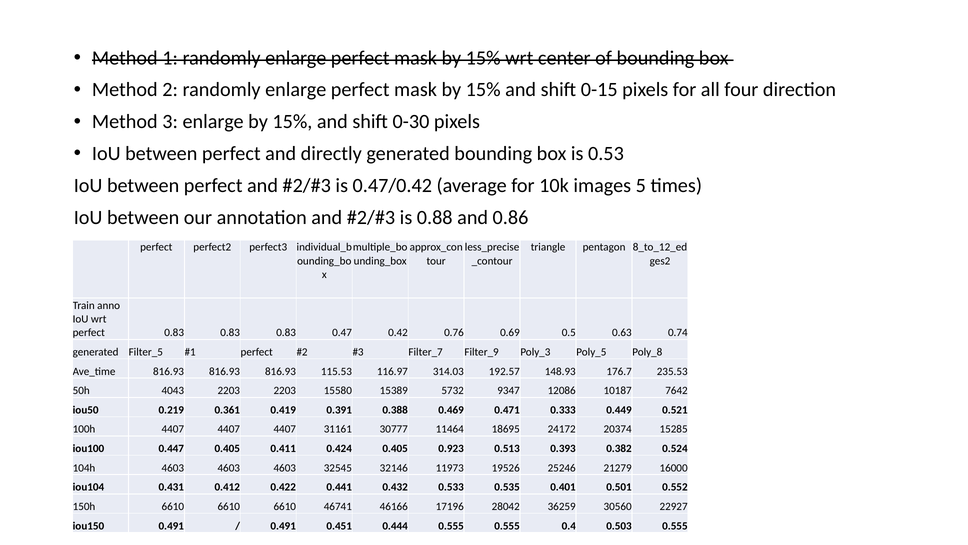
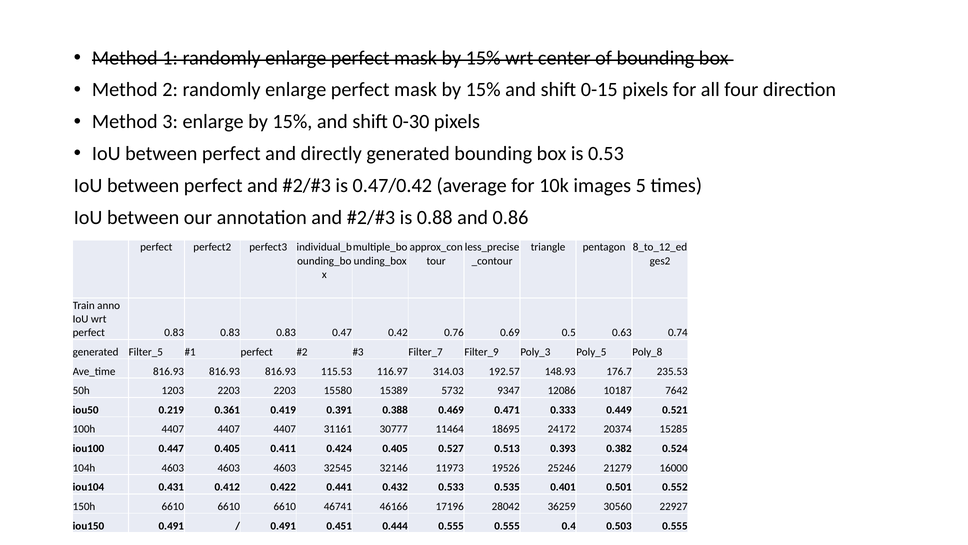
4043: 4043 -> 1203
0.923: 0.923 -> 0.527
